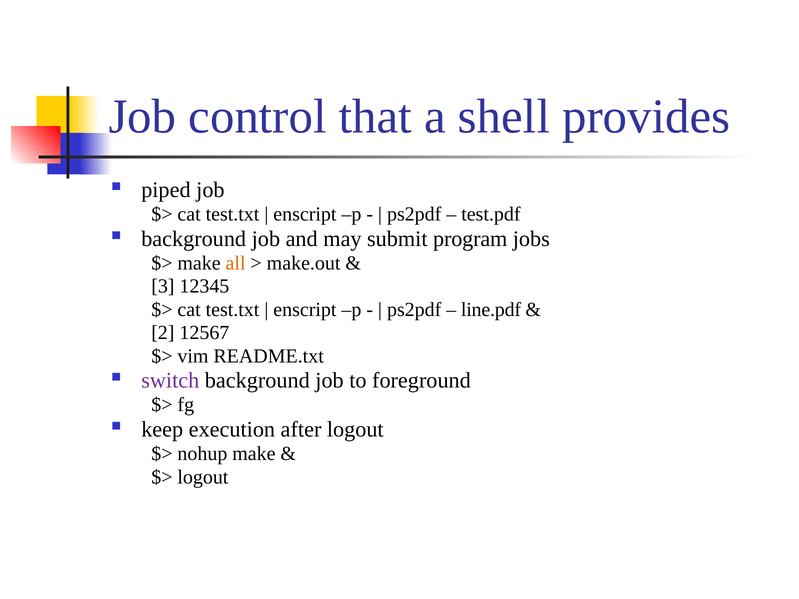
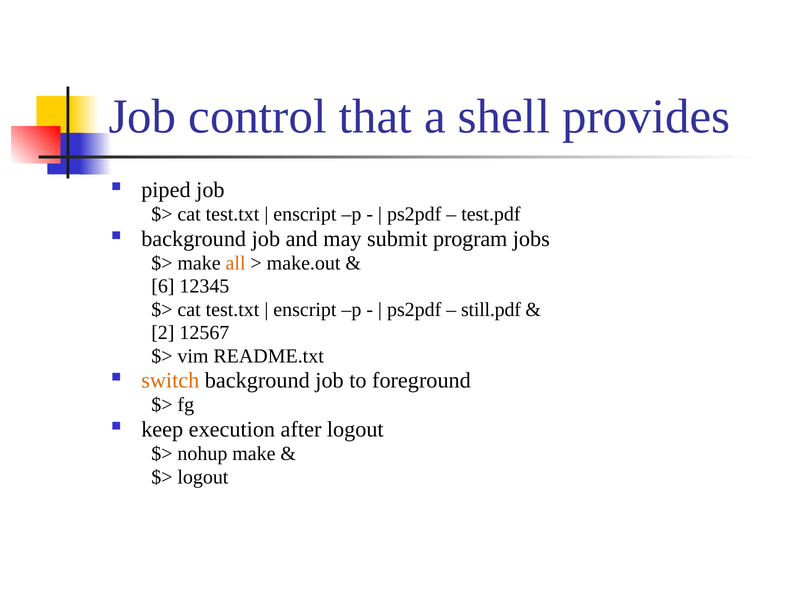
3: 3 -> 6
line.pdf: line.pdf -> still.pdf
switch colour: purple -> orange
